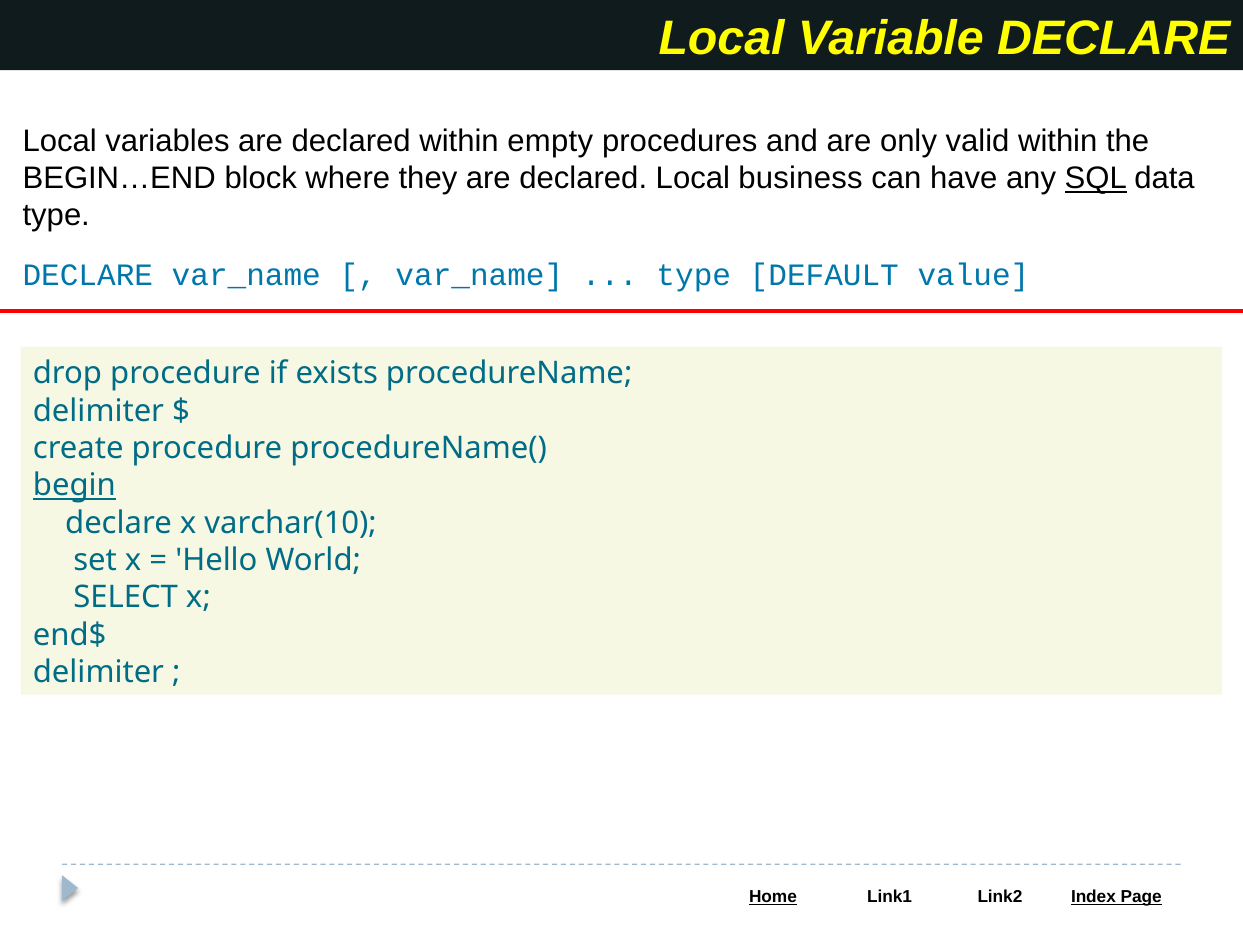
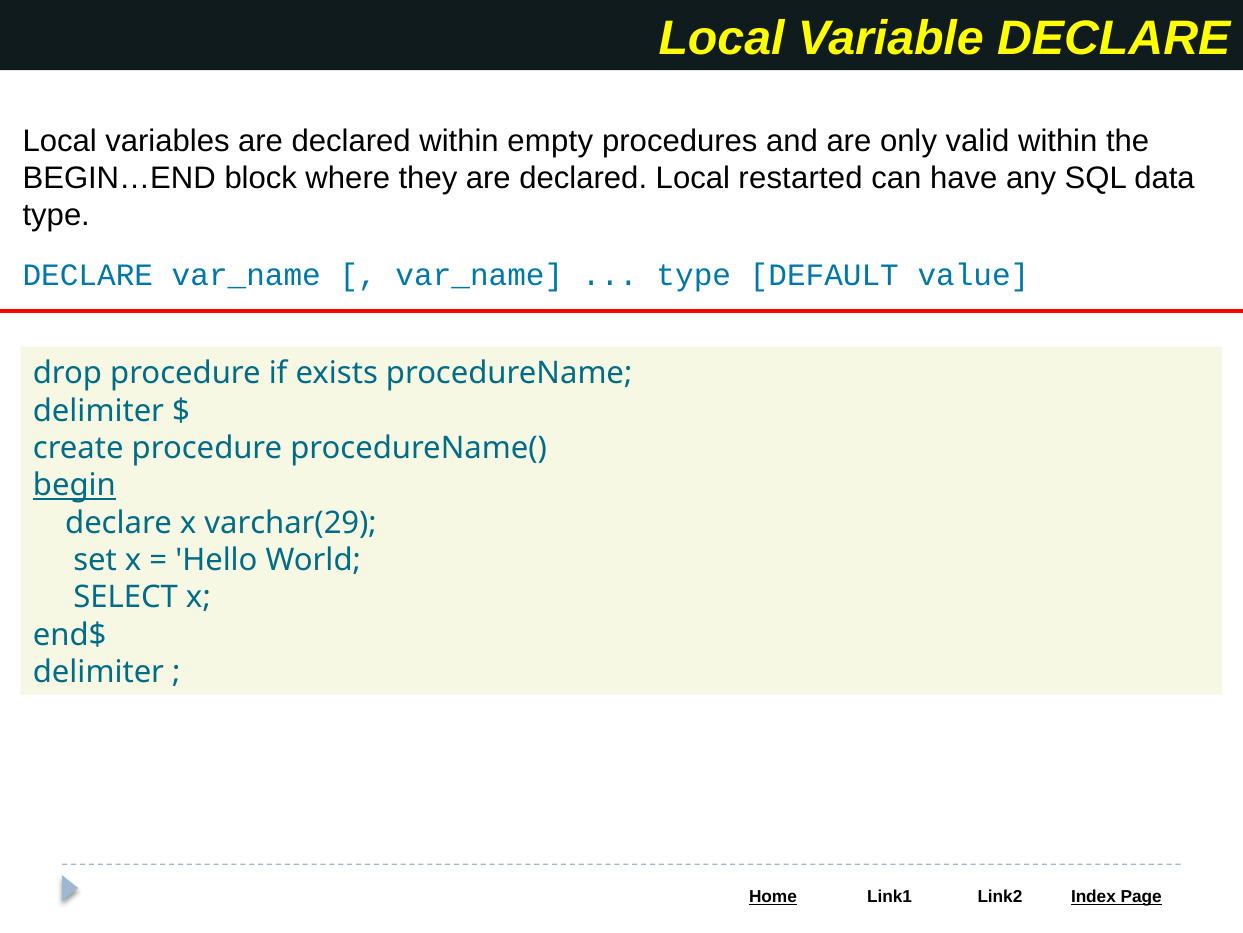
business: business -> restarted
SQL underline: present -> none
varchar(10: varchar(10 -> varchar(29
